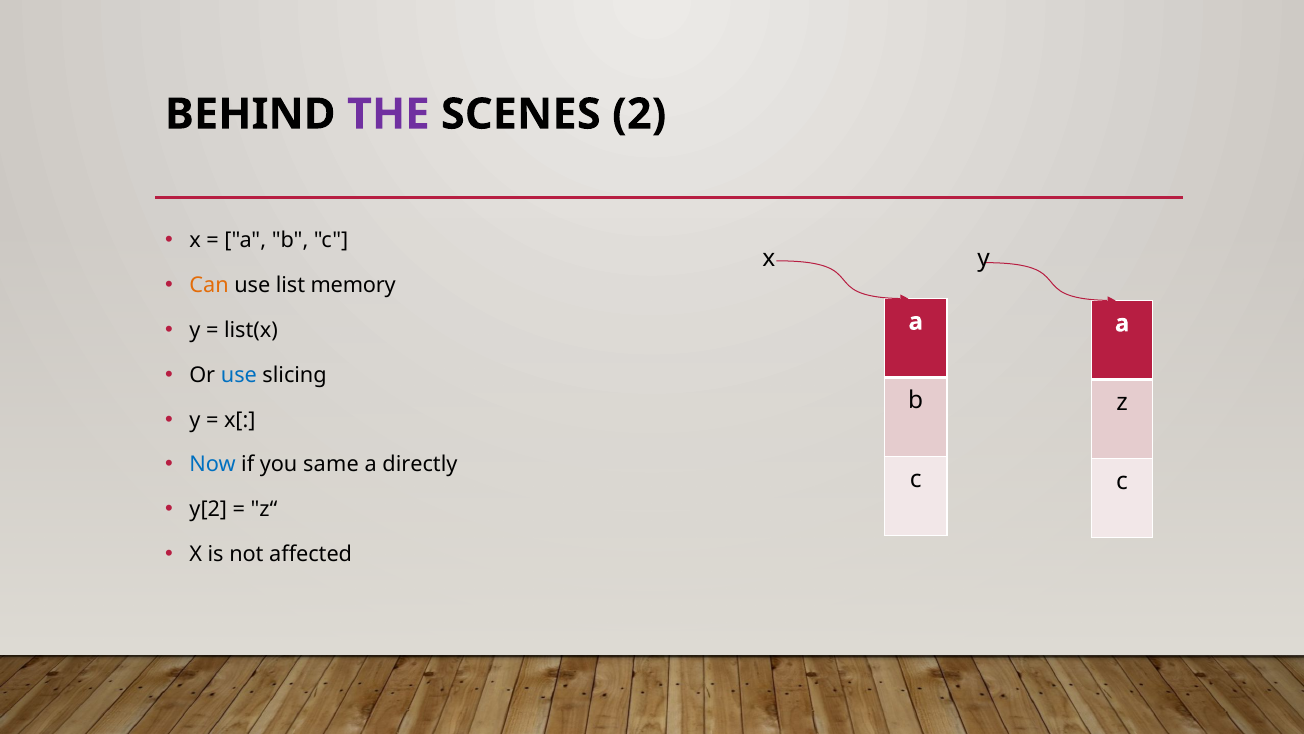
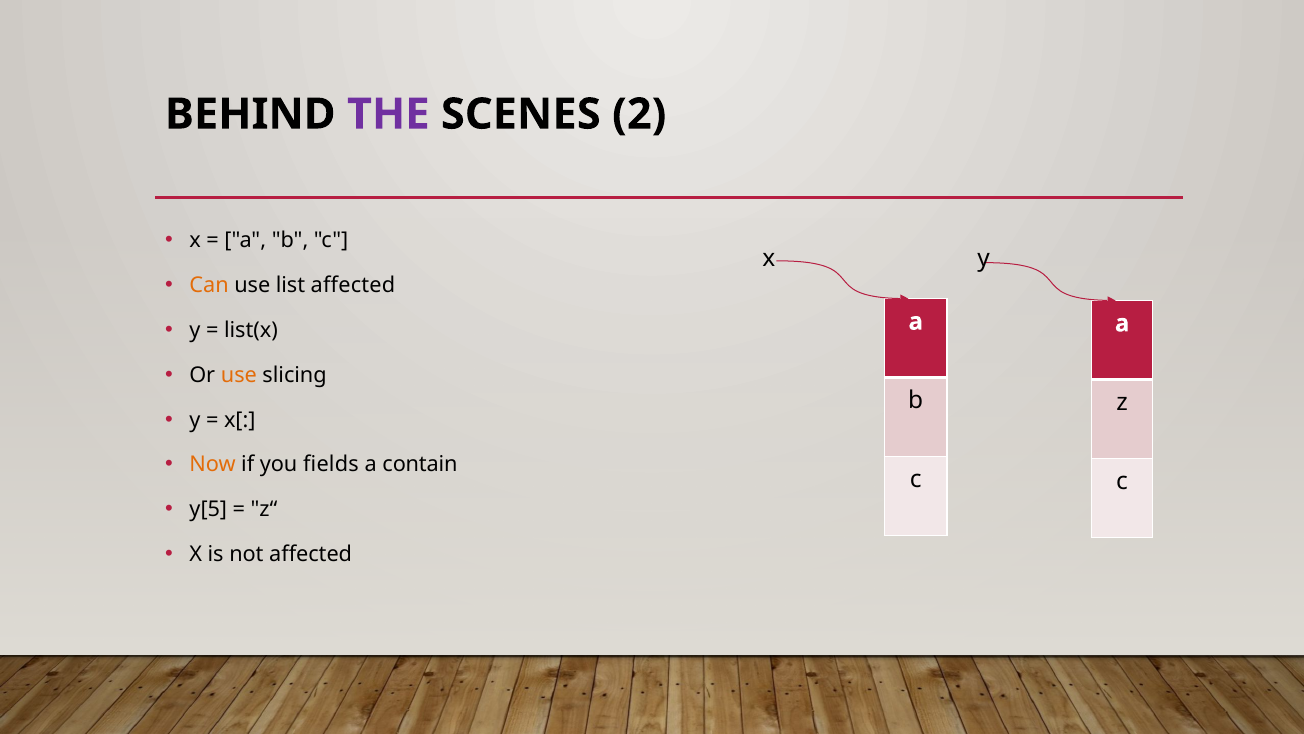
list memory: memory -> affected
use at (239, 375) colour: blue -> orange
Now colour: blue -> orange
same: same -> fields
directly: directly -> contain
y[2: y[2 -> y[5
